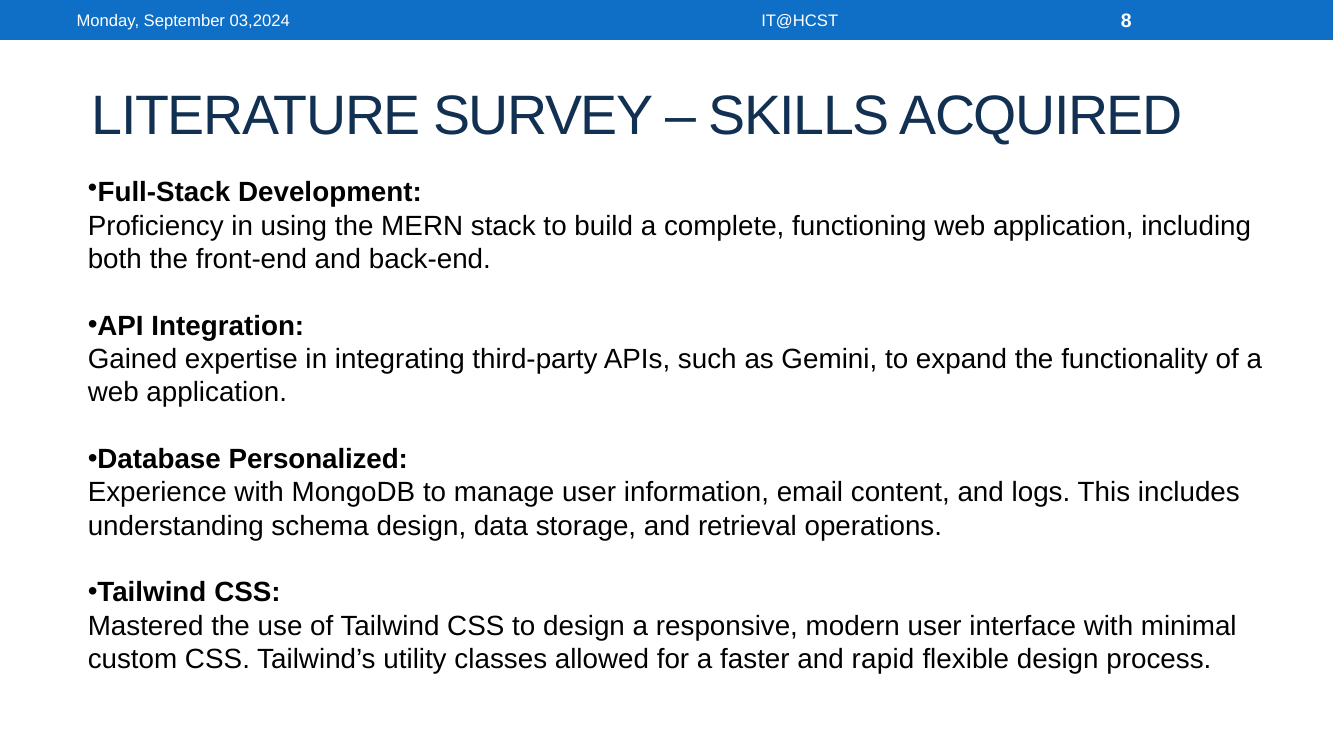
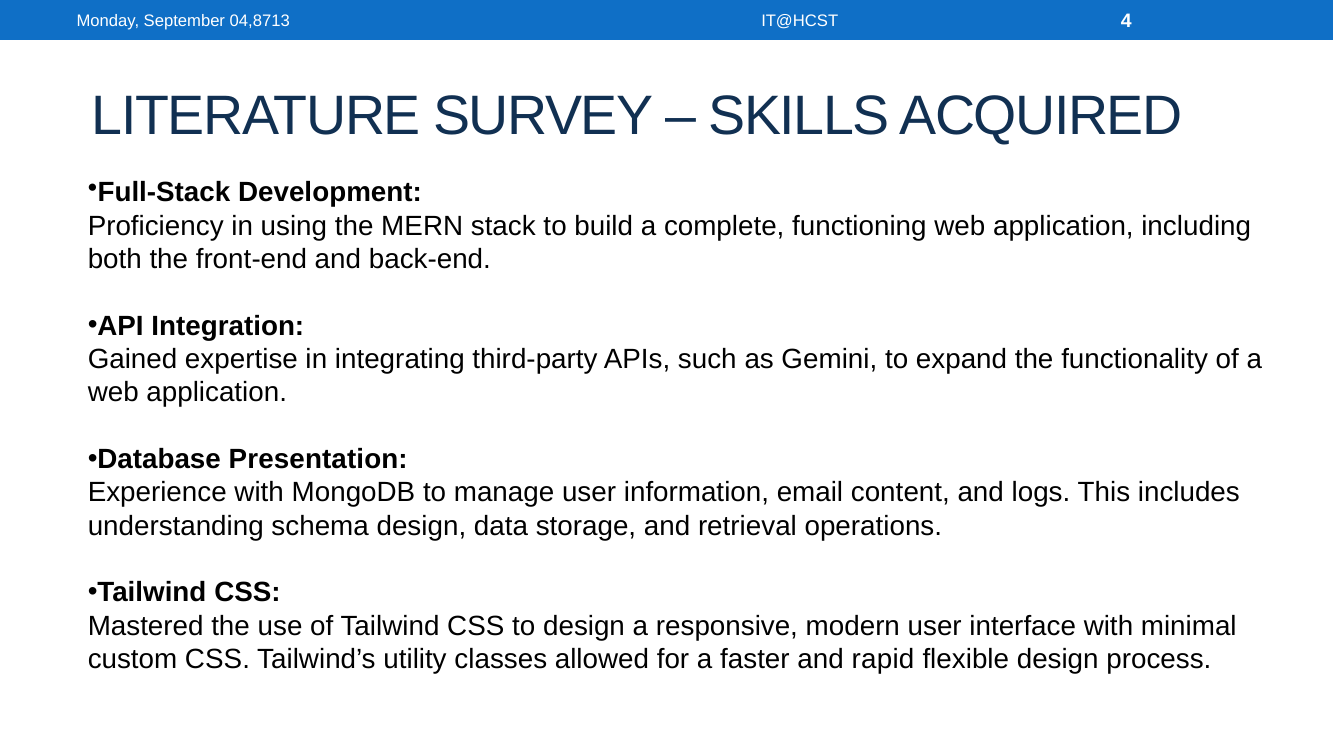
03,2024: 03,2024 -> 04,8713
8: 8 -> 4
Personalized: Personalized -> Presentation
